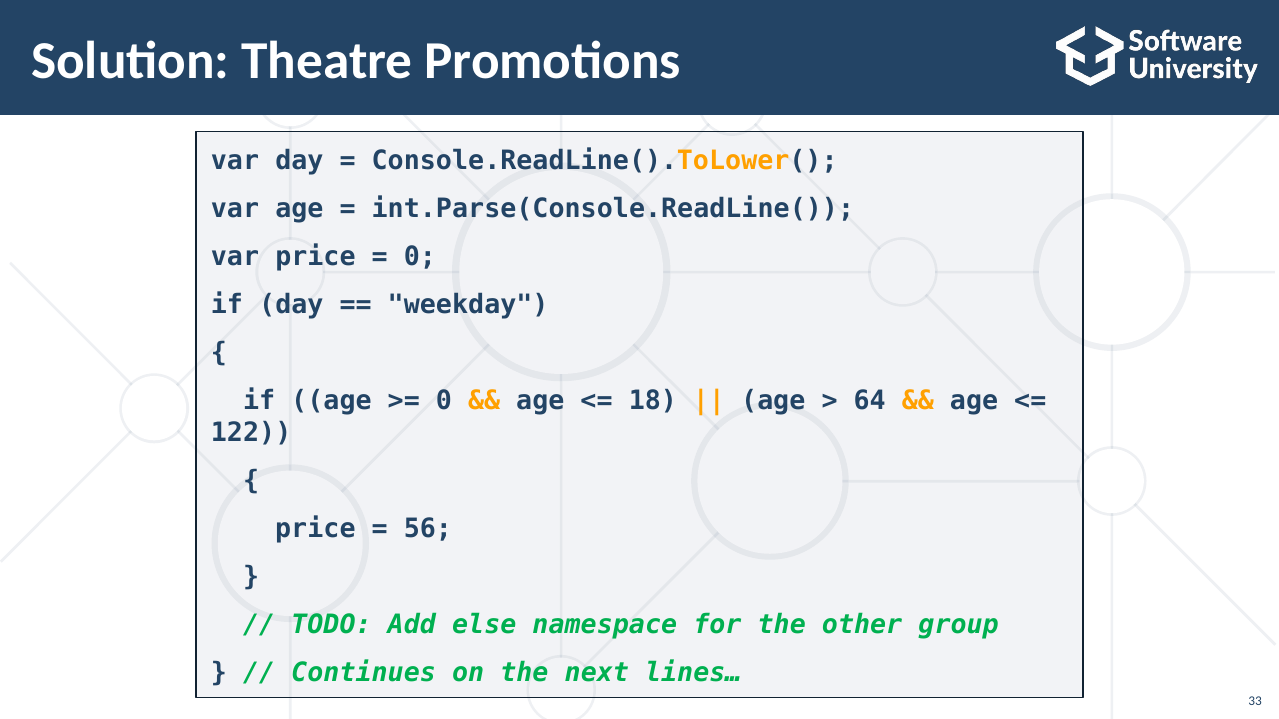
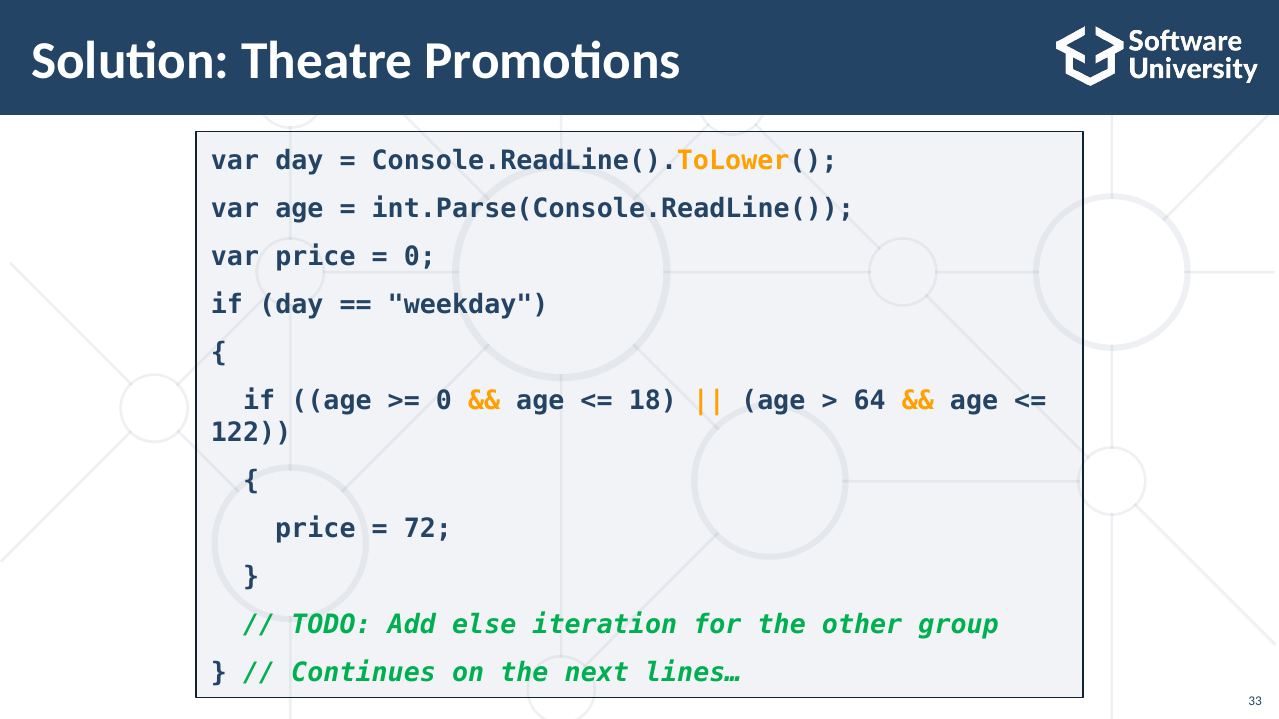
56: 56 -> 72
namespace: namespace -> iteration
